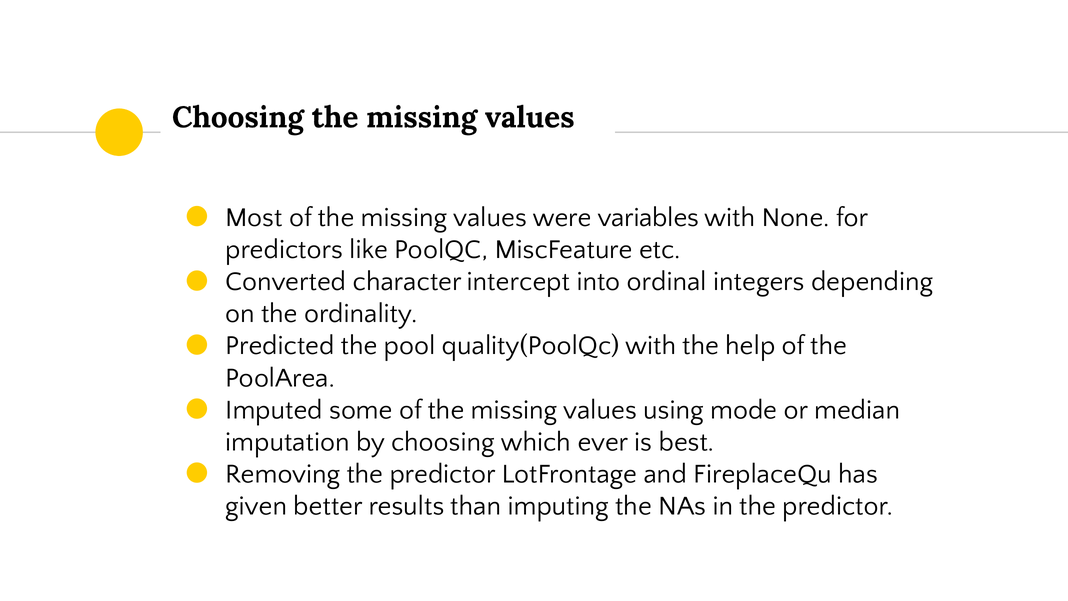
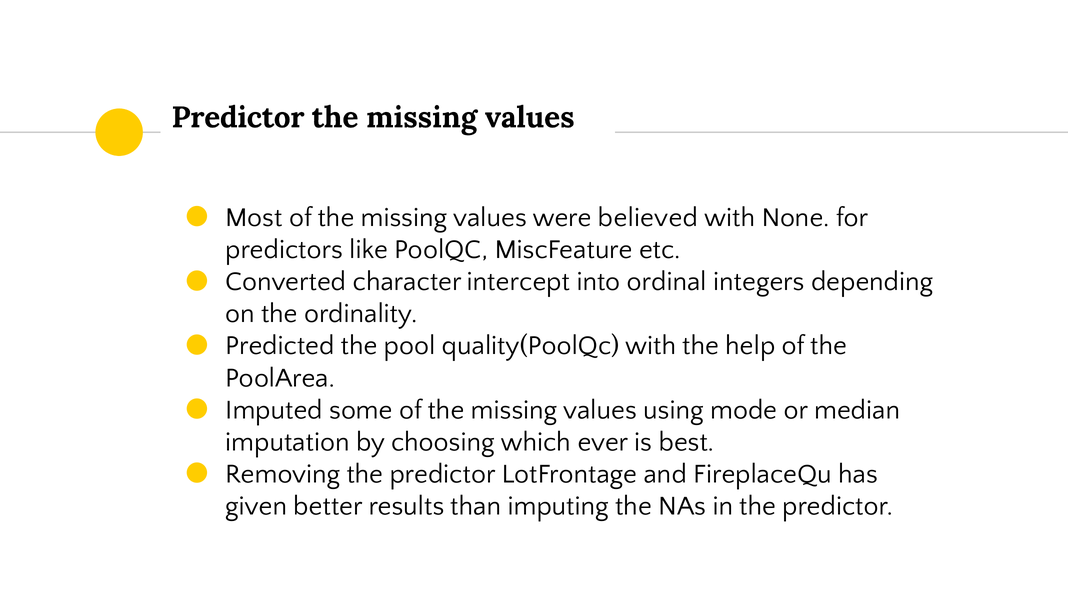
Choosing at (238, 117): Choosing -> Predictor
variables: variables -> believed
